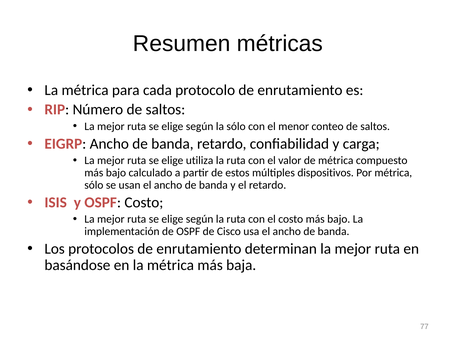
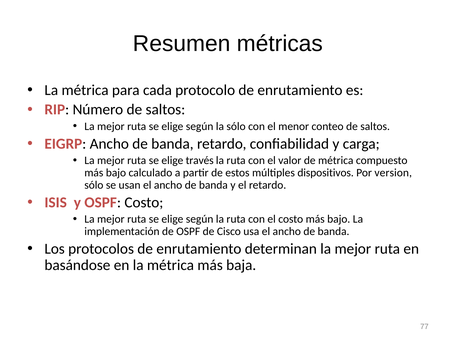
utiliza: utiliza -> través
Por métrica: métrica -> version
